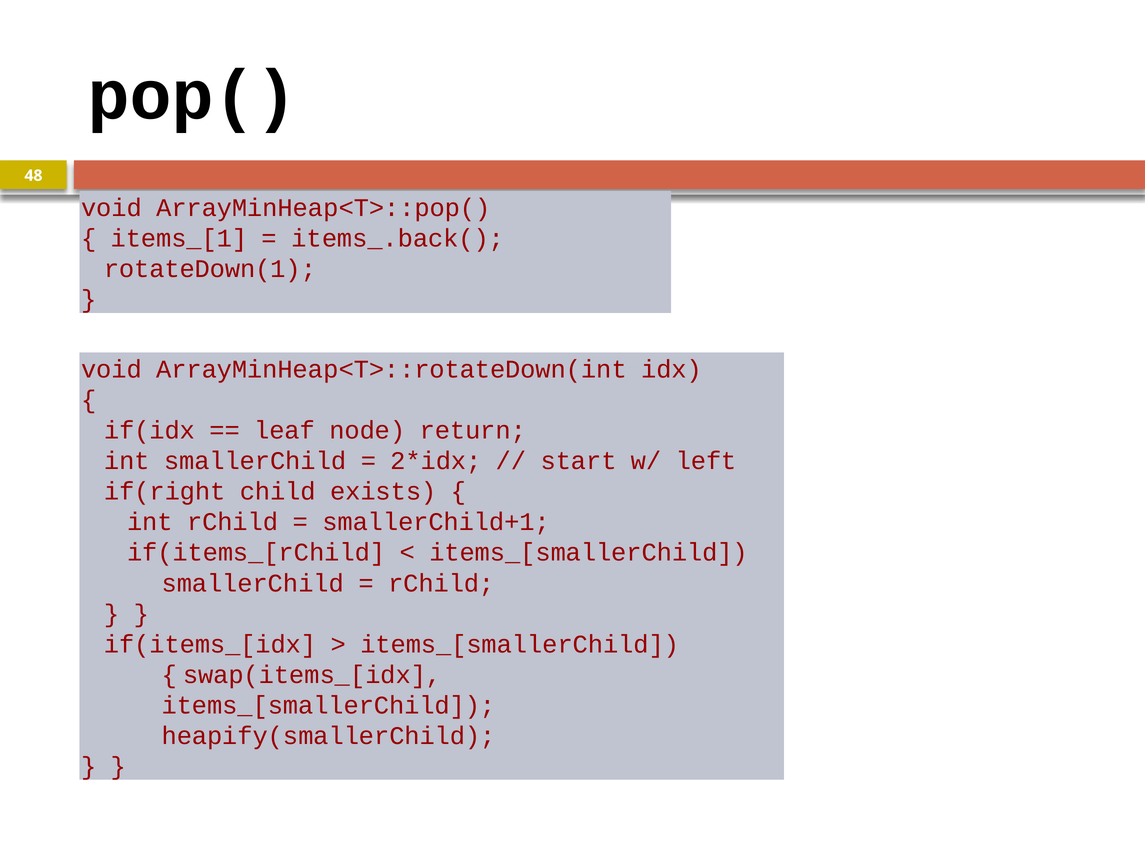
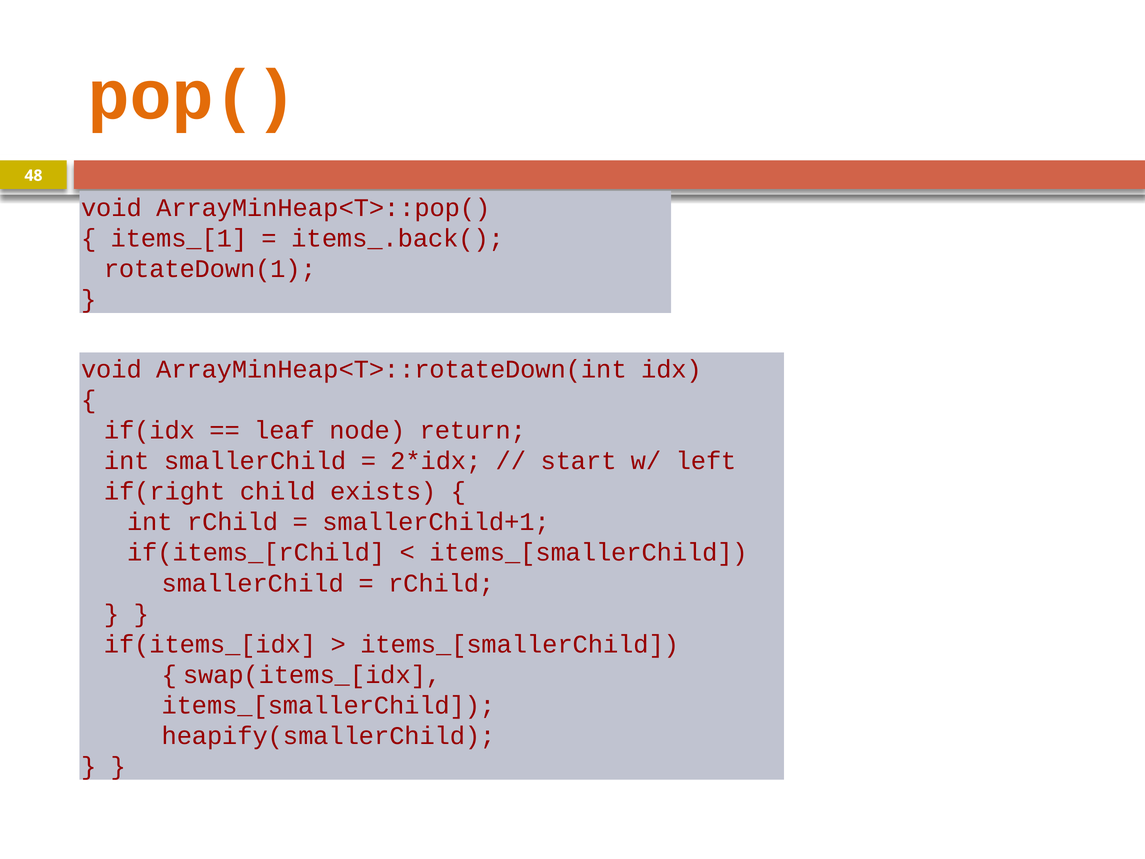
pop( colour: black -> orange
